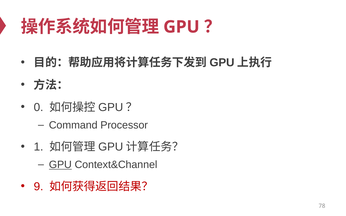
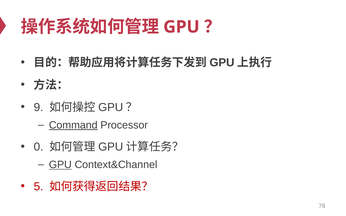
0: 0 -> 9
Command underline: none -> present
1: 1 -> 0
9: 9 -> 5
